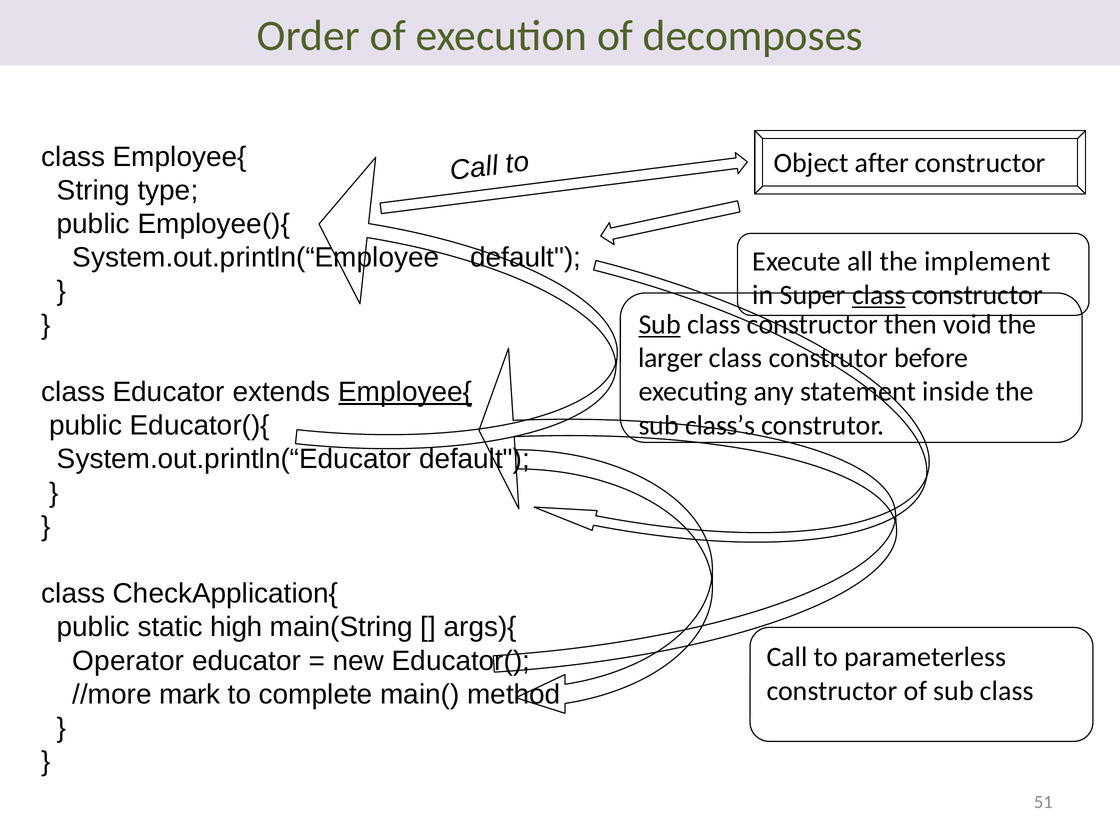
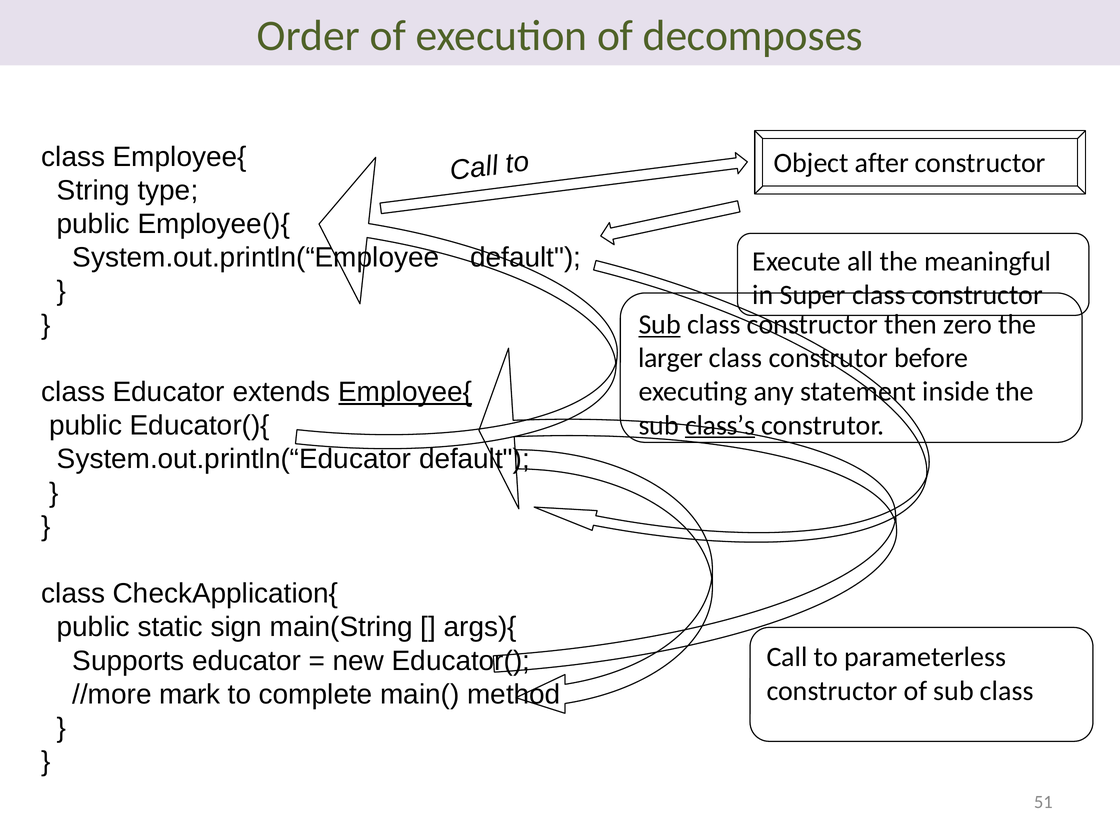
implement: implement -> meaningful
class at (879, 295) underline: present -> none
void: void -> zero
class’s underline: none -> present
high: high -> sign
Operator: Operator -> Supports
